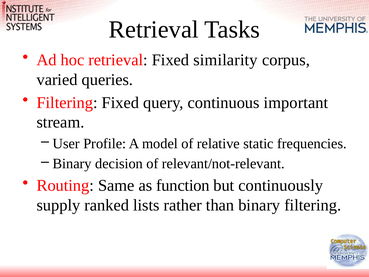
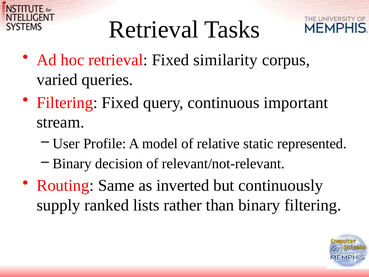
frequencies: frequencies -> represented
function: function -> inverted
